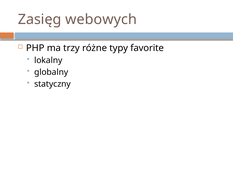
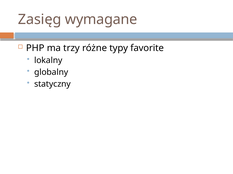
webowych: webowych -> wymagane
